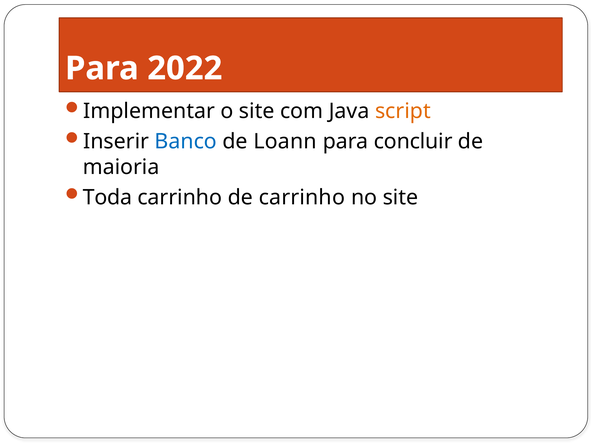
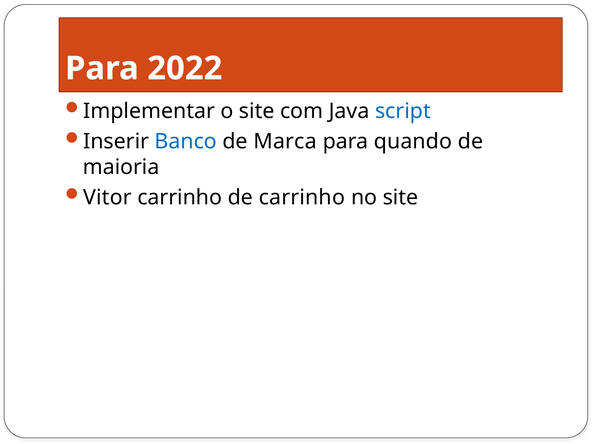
script colour: orange -> blue
Loann: Loann -> Marca
concluir: concluir -> quando
Toda: Toda -> Vitor
